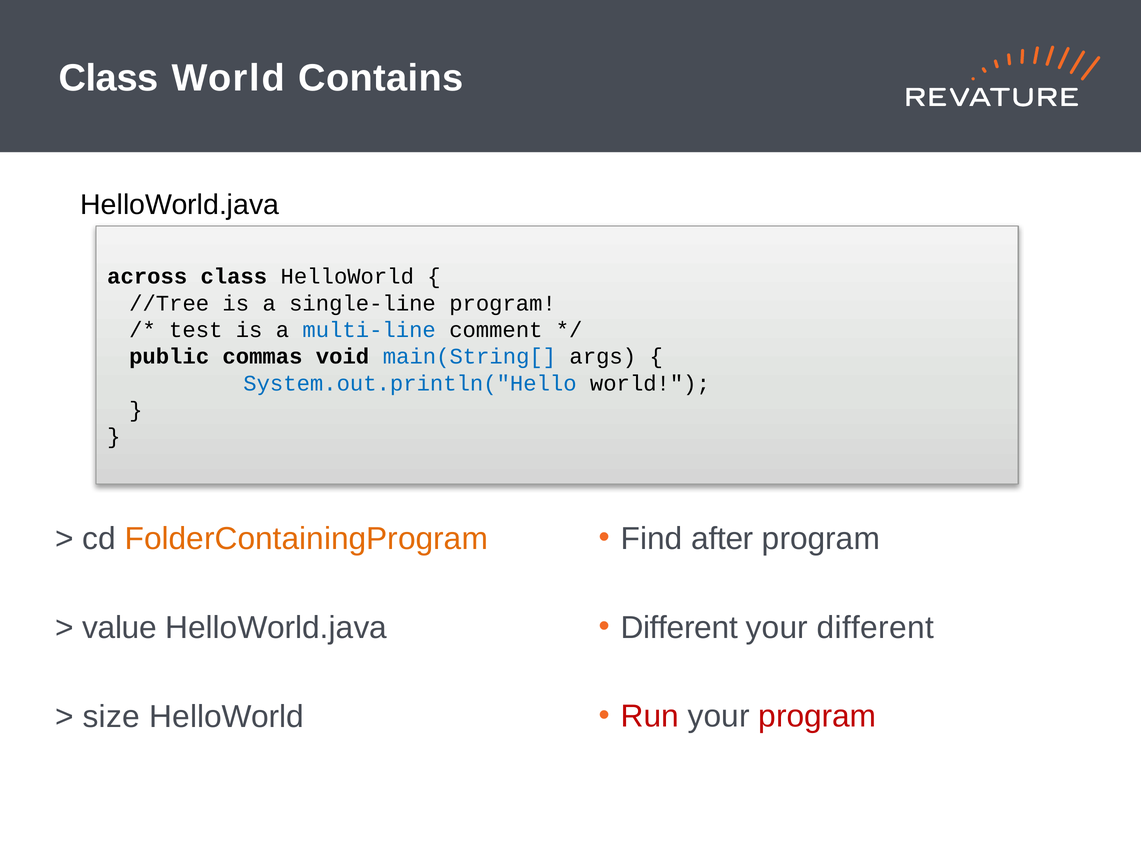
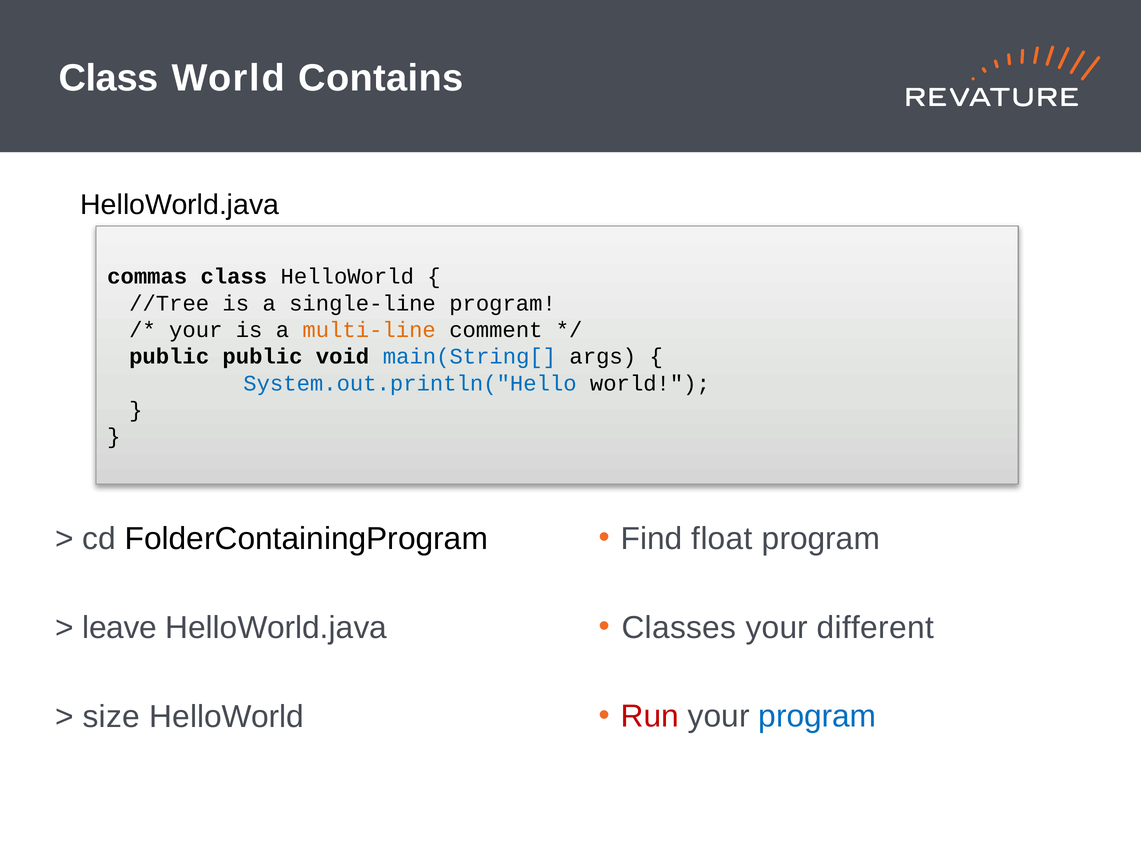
across: across -> commas
test at (196, 330): test -> your
multi-line colour: blue -> orange
public commas: commas -> public
after: after -> float
FolderContainingProgram colour: orange -> black
Different at (679, 627): Different -> Classes
value: value -> leave
program at (817, 716) colour: red -> blue
